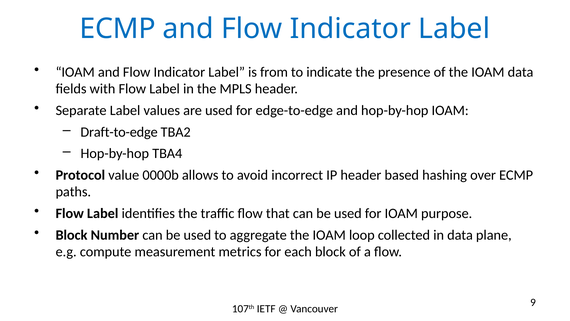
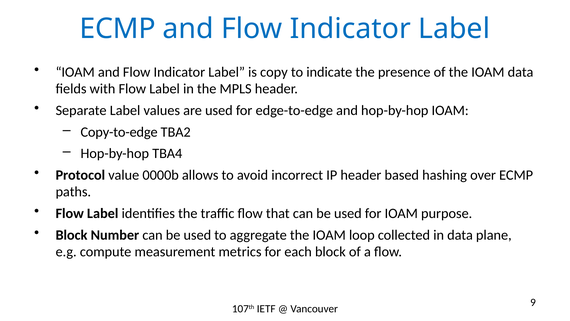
from: from -> copy
Draft-to-edge: Draft-to-edge -> Copy-to-edge
